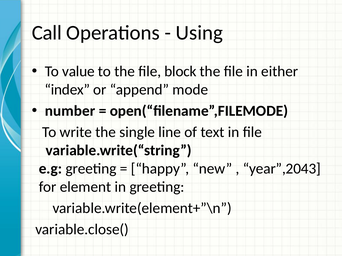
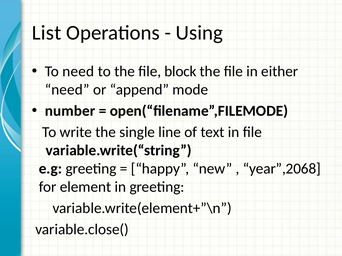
Call: Call -> List
To value: value -> need
index at (67, 90): index -> need
year”,2043: year”,2043 -> year”,2068
